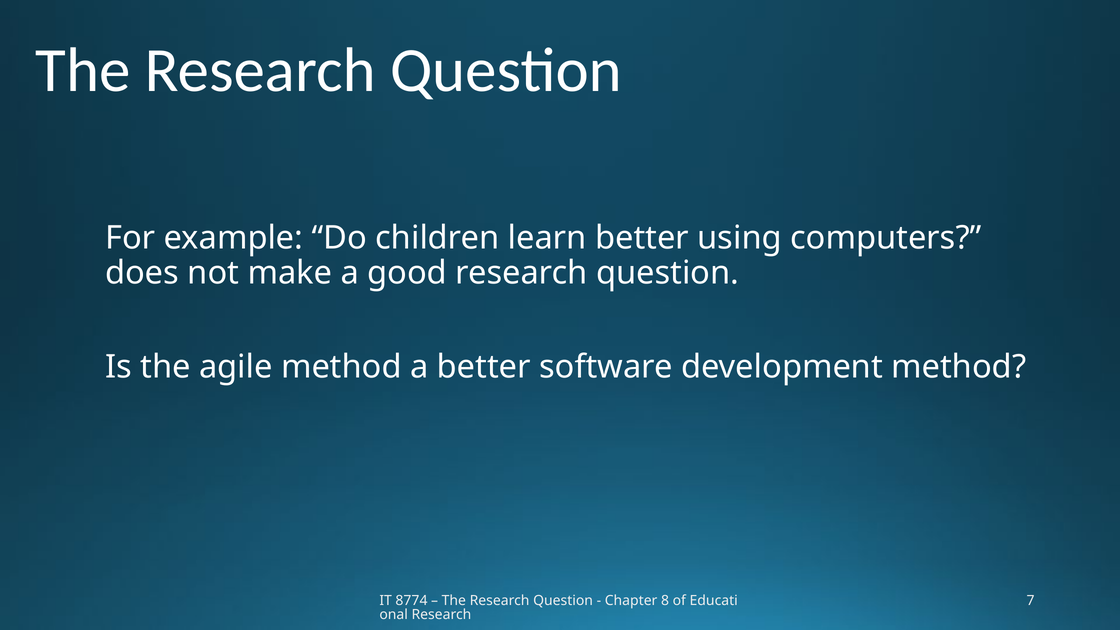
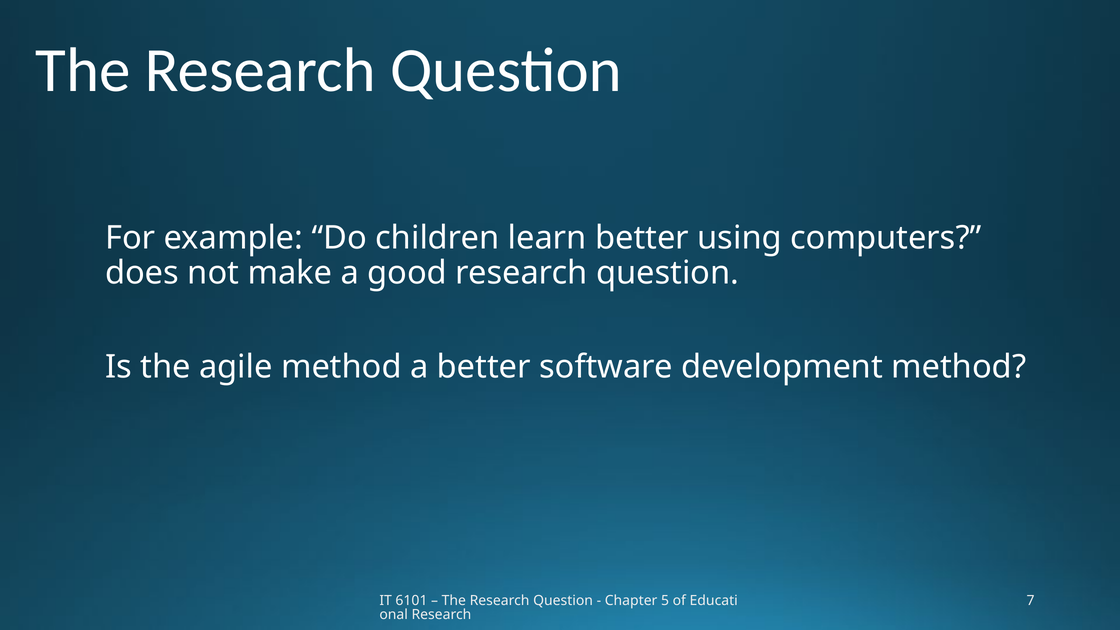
8774: 8774 -> 6101
8: 8 -> 5
